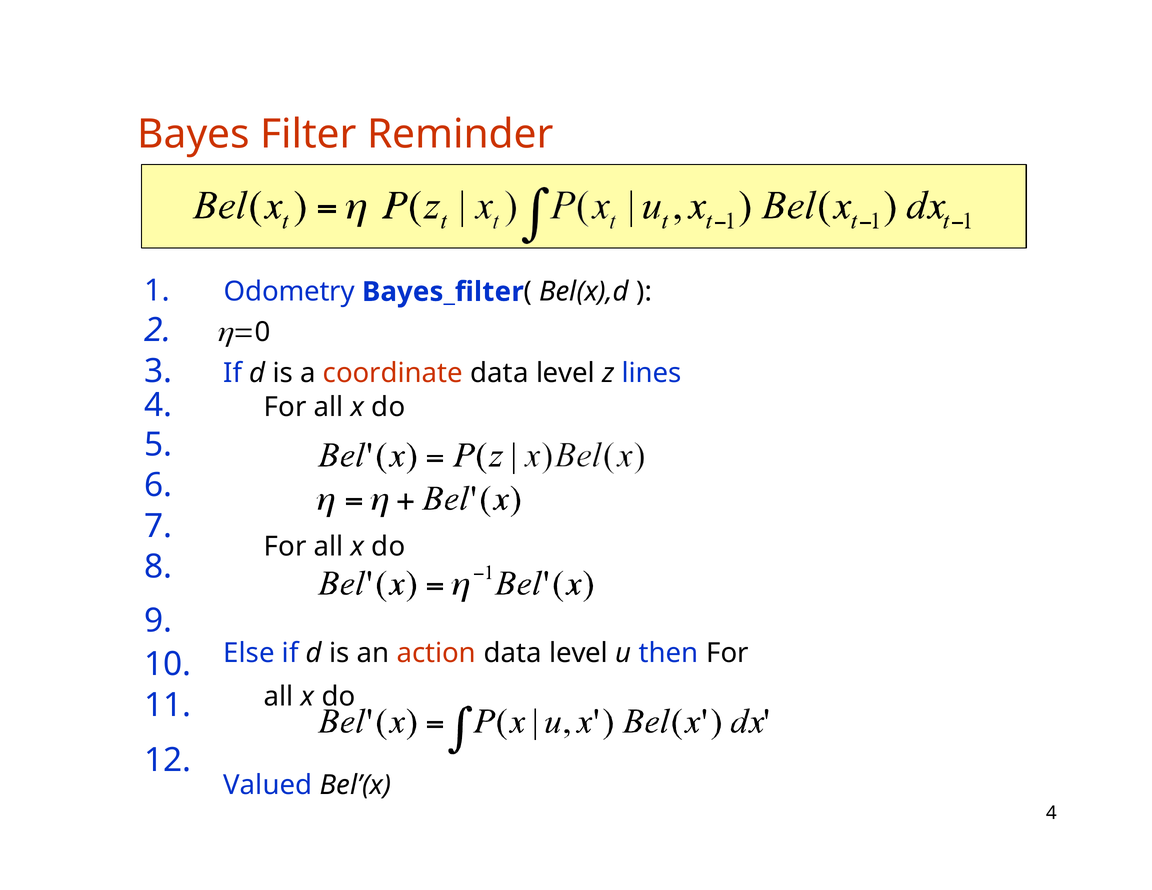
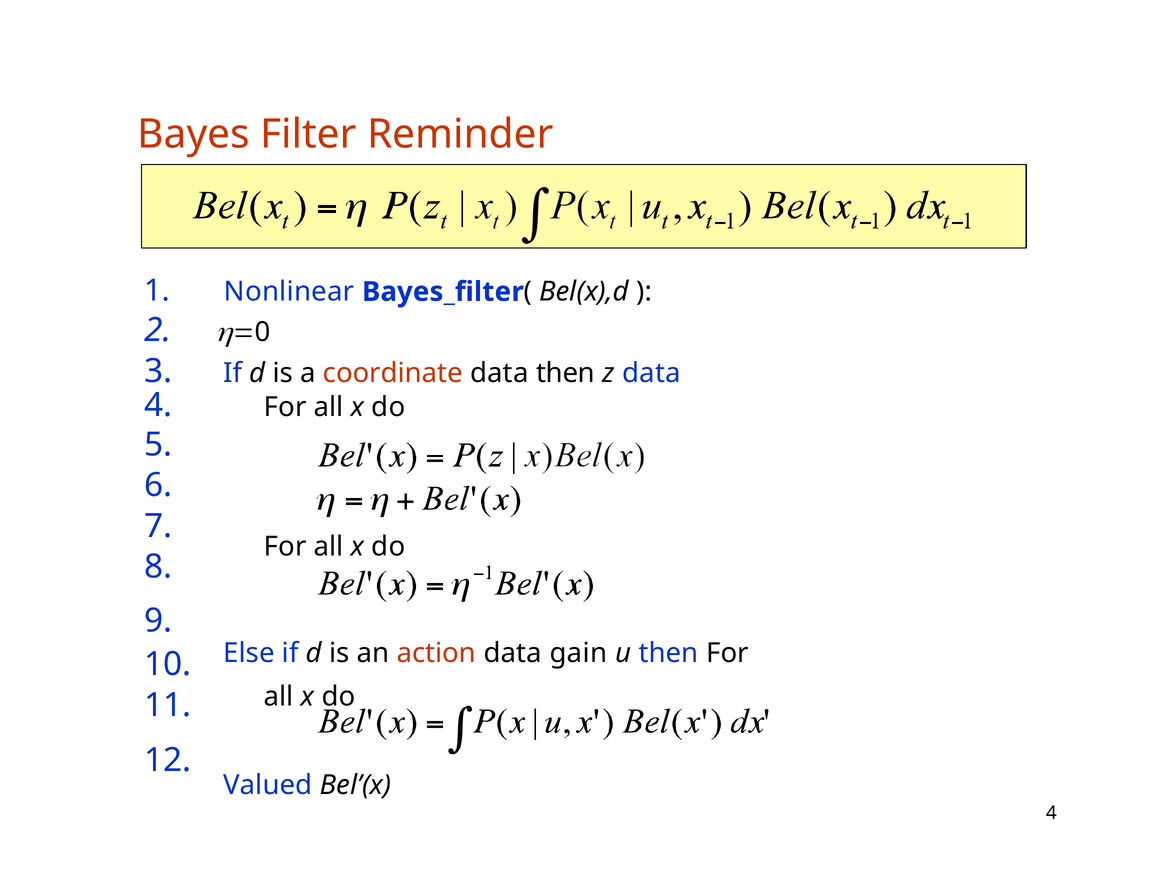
Odometry: Odometry -> Nonlinear
level at (565, 373): level -> then
z lines: lines -> data
action data level: level -> gain
